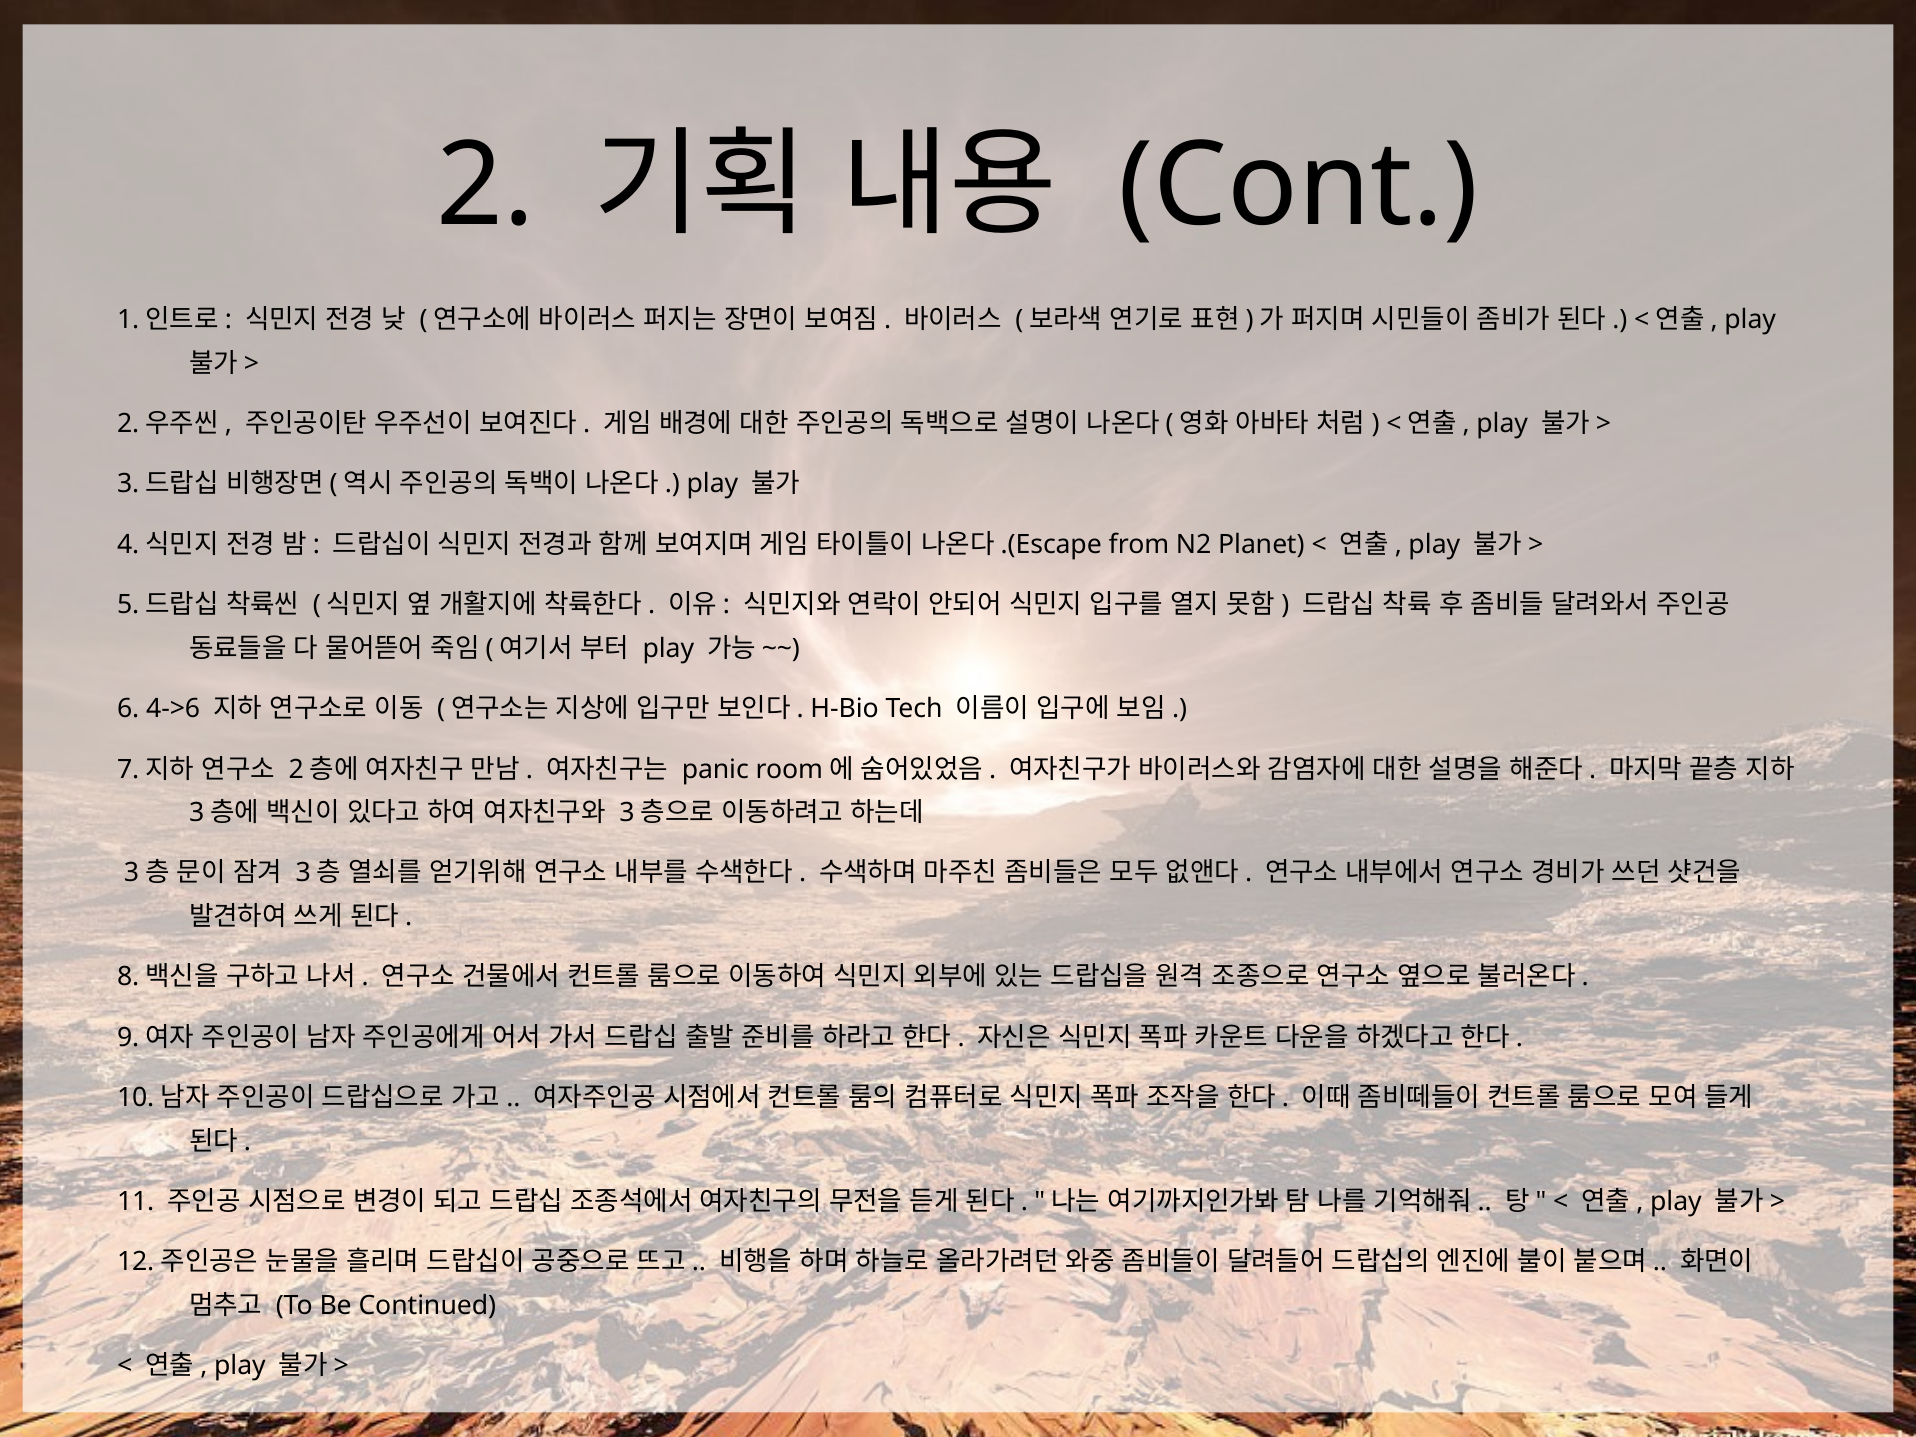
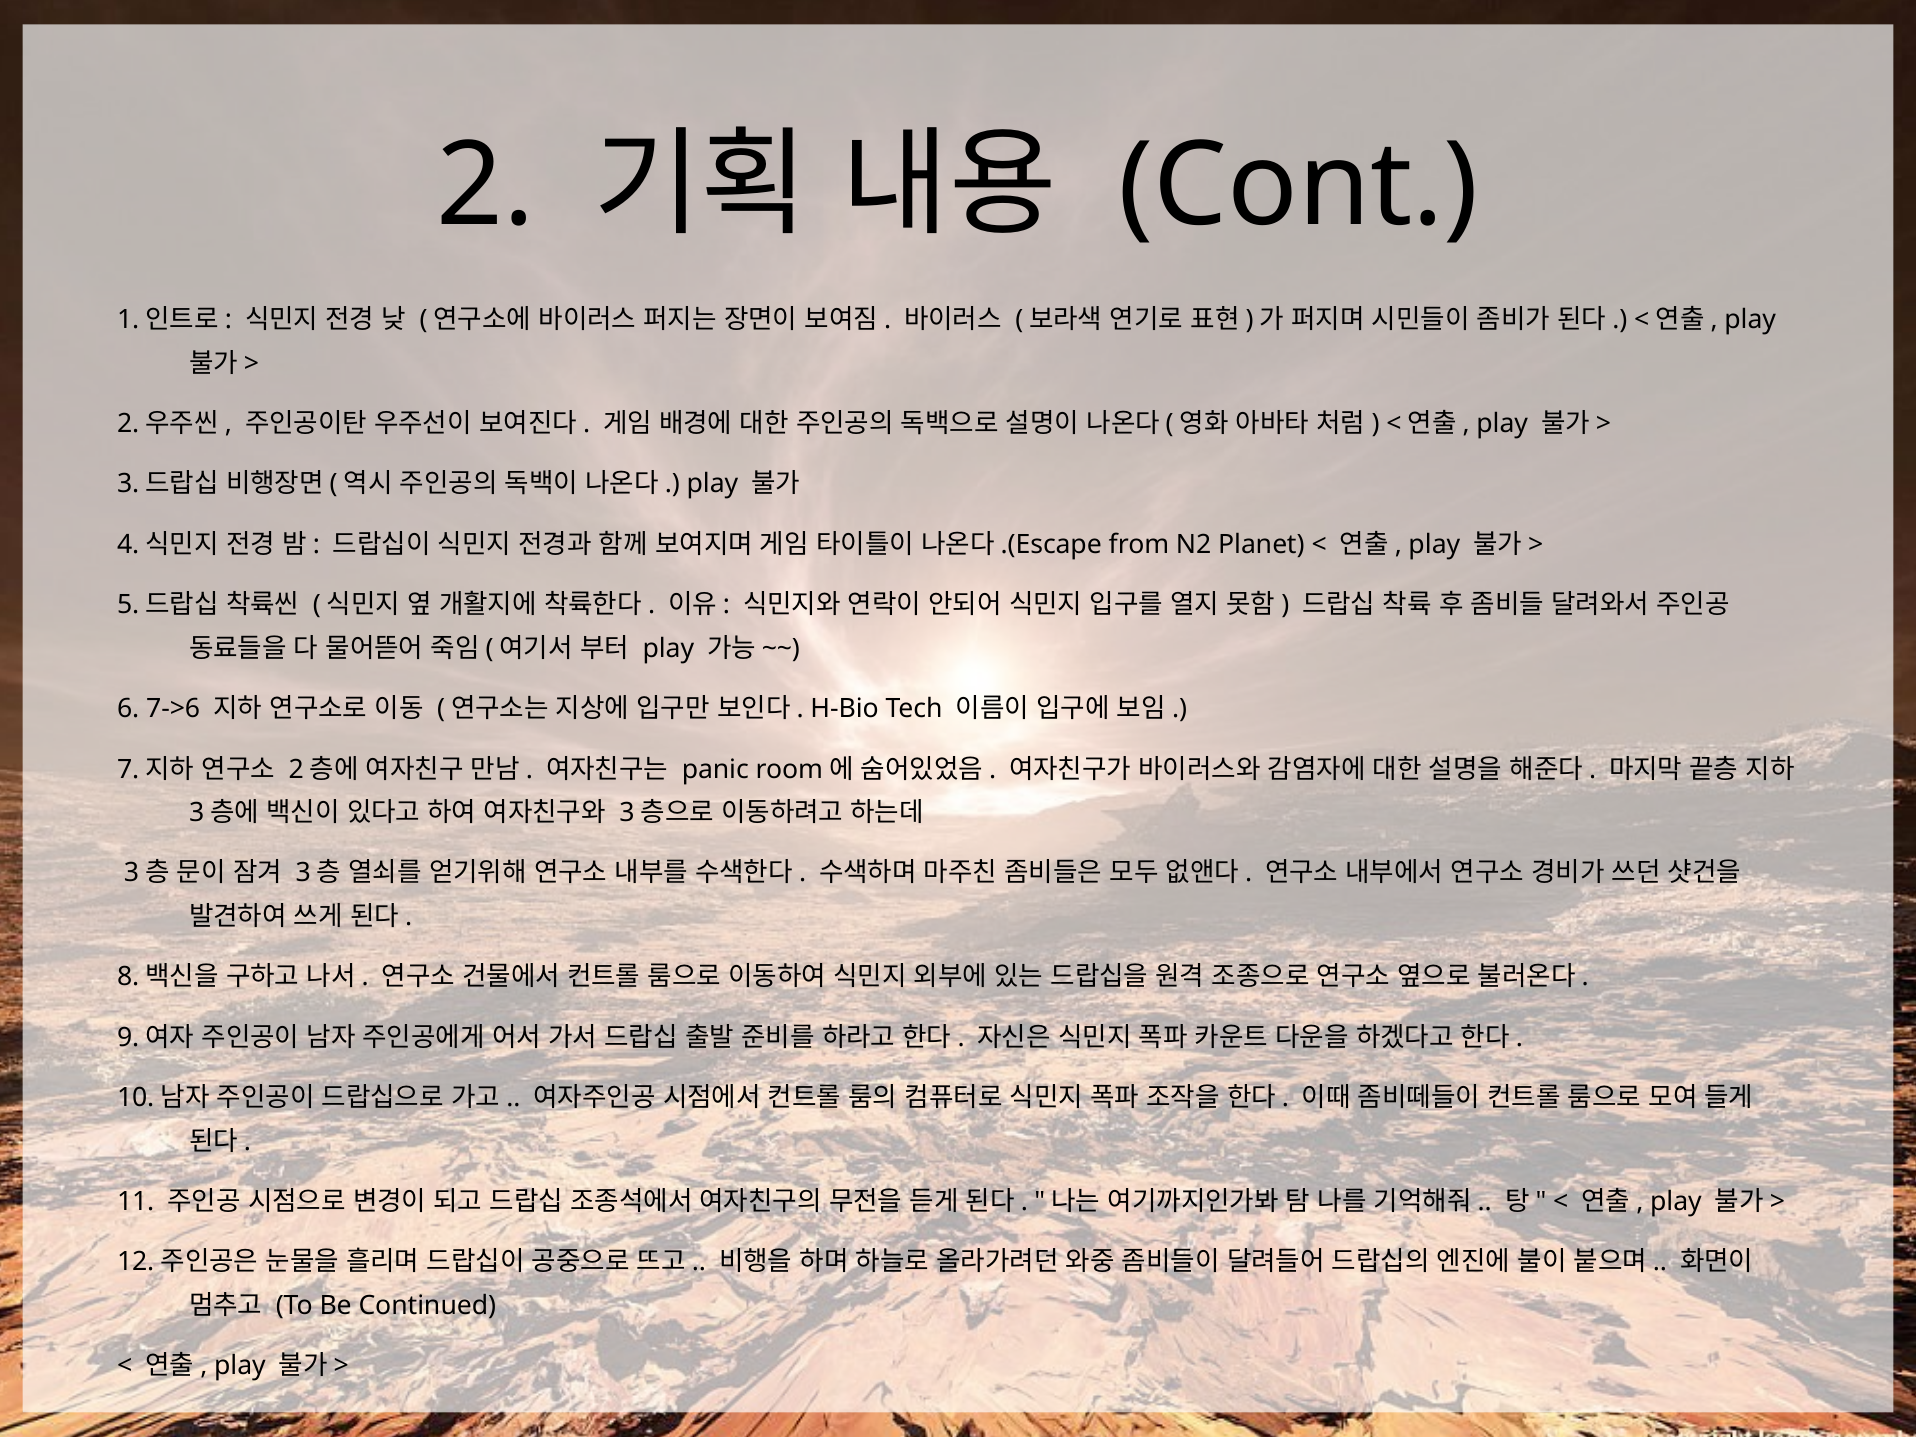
4->6: 4->6 -> 7->6
